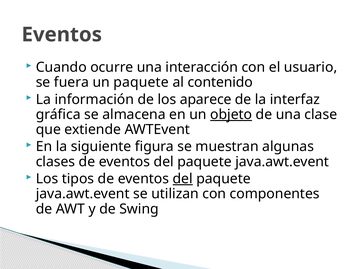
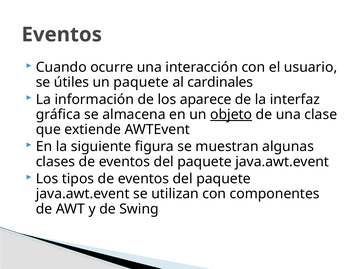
fuera: fuera -> útiles
contenido: contenido -> cardinales
del at (183, 179) underline: present -> none
